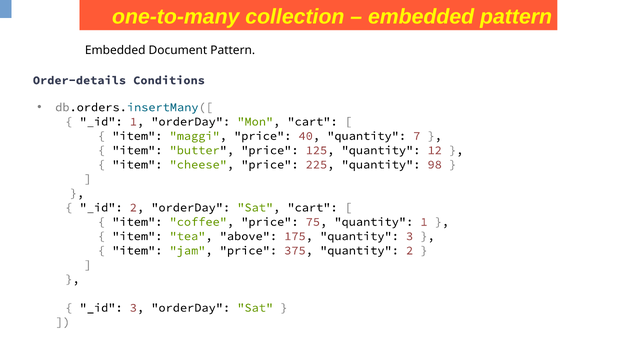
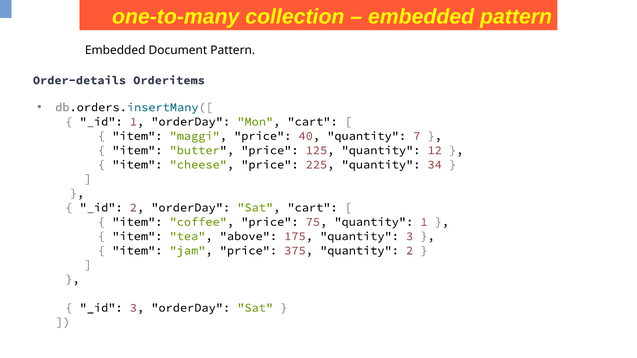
Conditions: Conditions -> Orderitems
98: 98 -> 34
